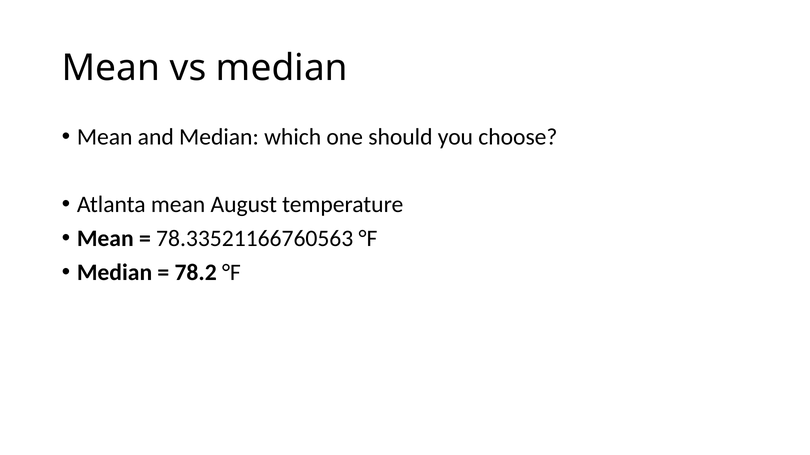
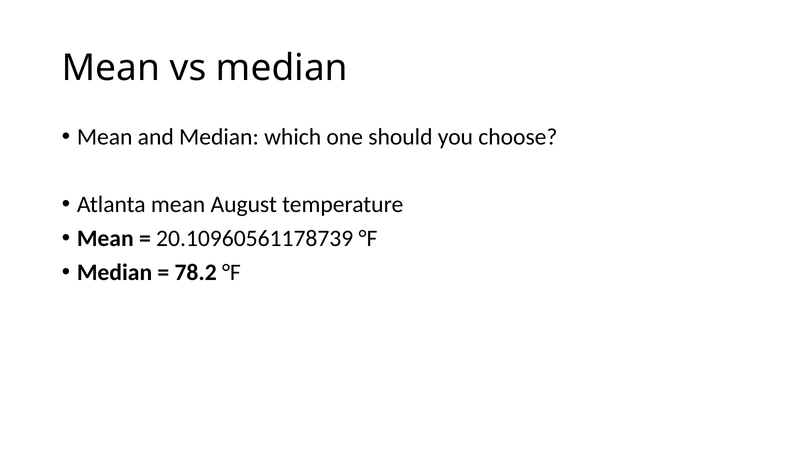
78.33521166760563: 78.33521166760563 -> 20.10960561178739
